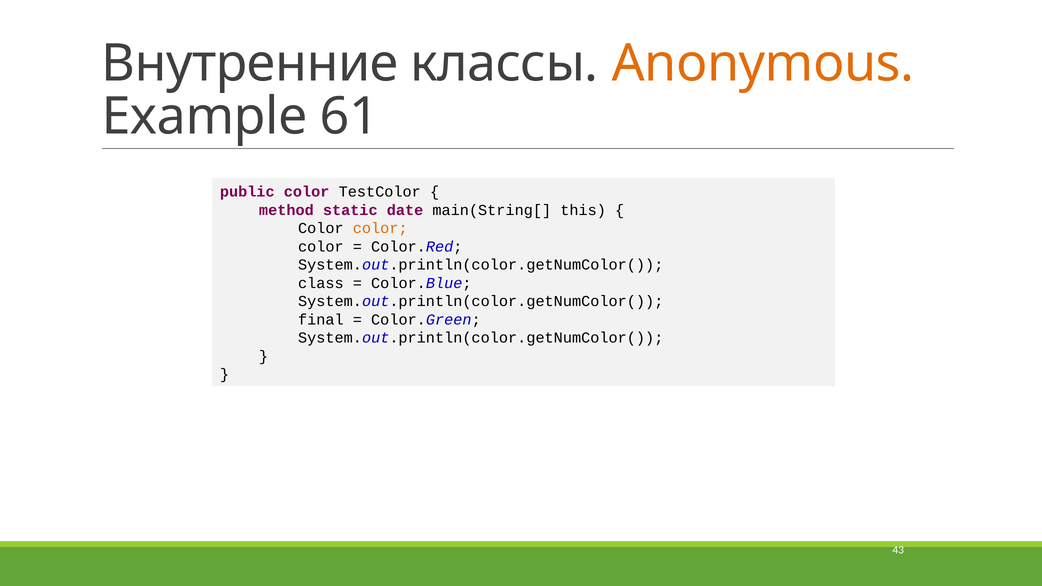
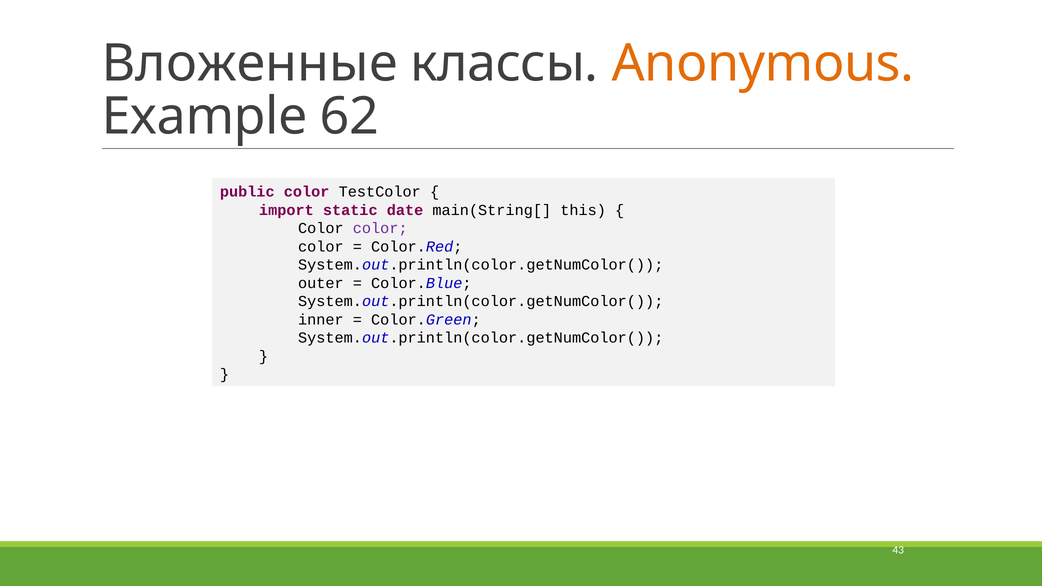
Внутренние: Внутренние -> Вложенные
61: 61 -> 62
method: method -> import
color at (380, 228) colour: orange -> purple
class: class -> outer
final: final -> inner
